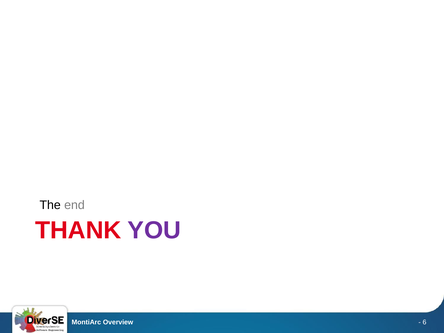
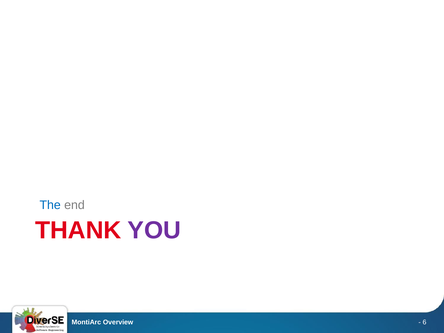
The colour: black -> blue
